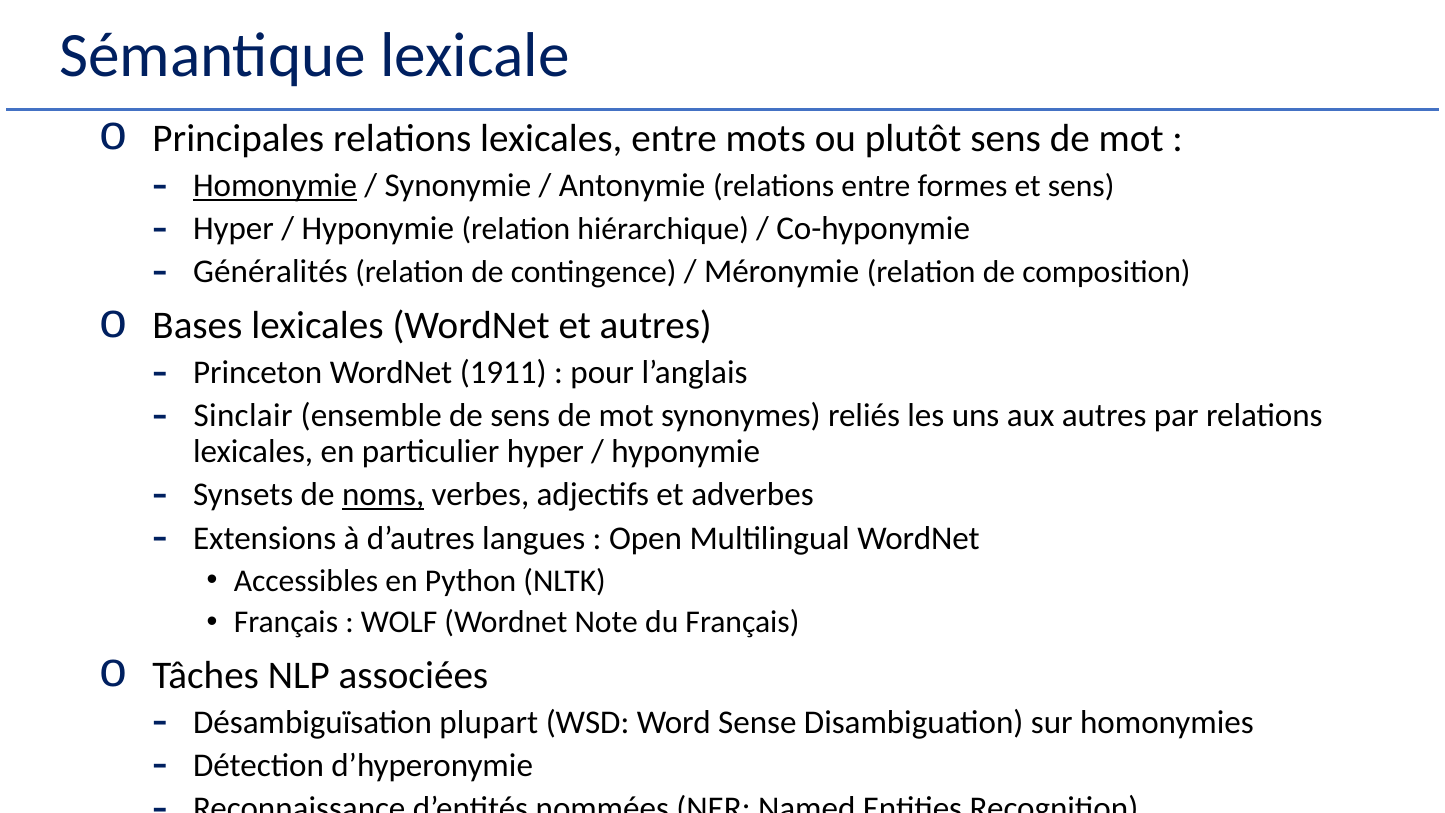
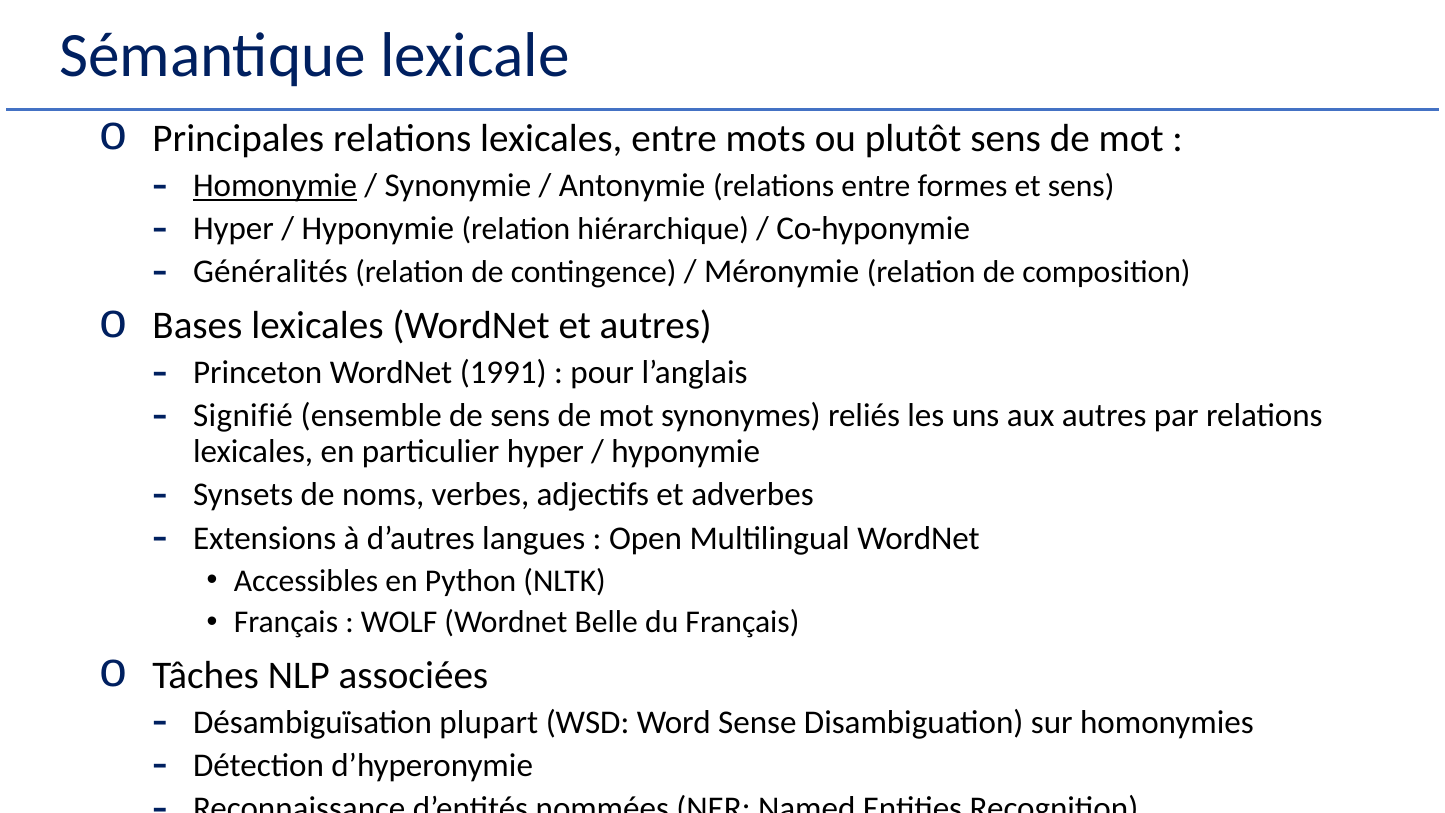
1911: 1911 -> 1991
Sinclair: Sinclair -> Signifié
noms underline: present -> none
Note: Note -> Belle
